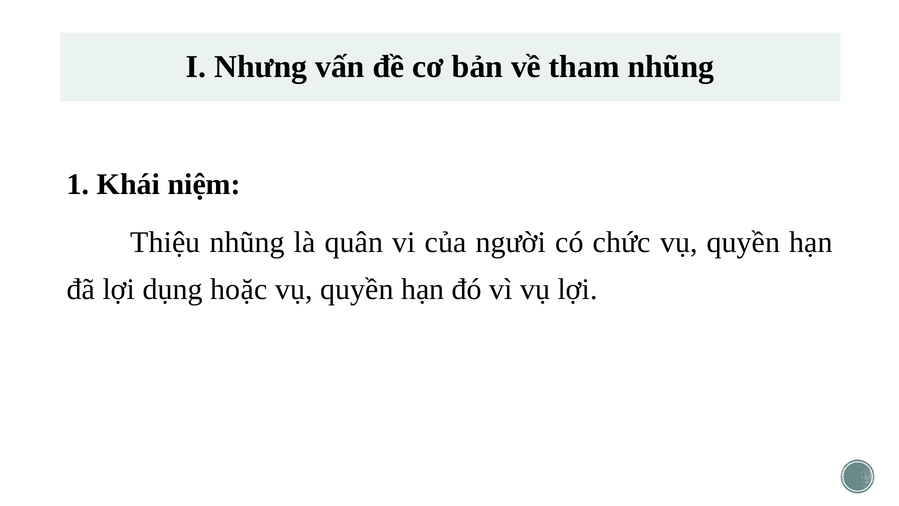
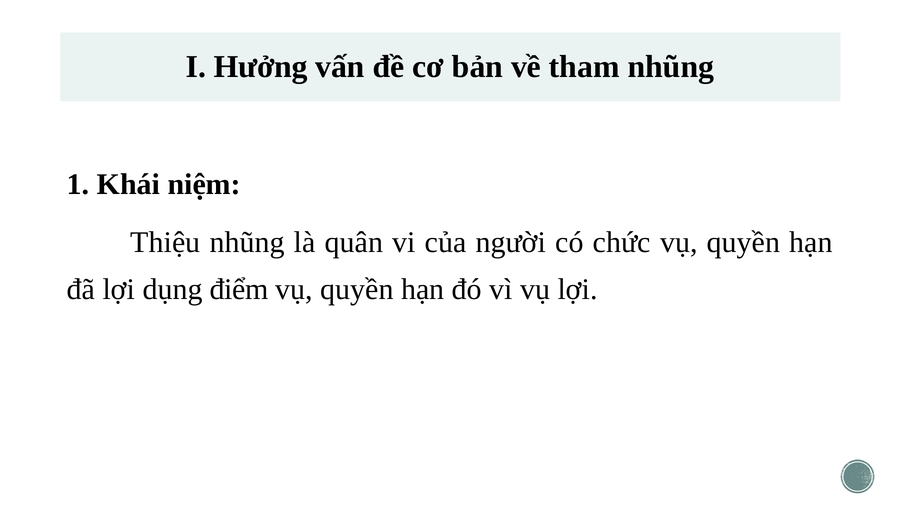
Nhưng: Nhưng -> Hưởng
hoặc: hoặc -> điểm
